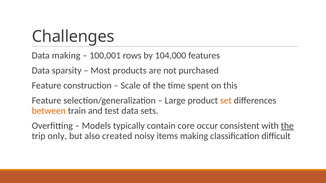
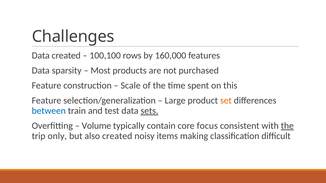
Data making: making -> created
100,001: 100,001 -> 100,100
104,000: 104,000 -> 160,000
between colour: orange -> blue
sets underline: none -> present
Models: Models -> Volume
occur: occur -> focus
